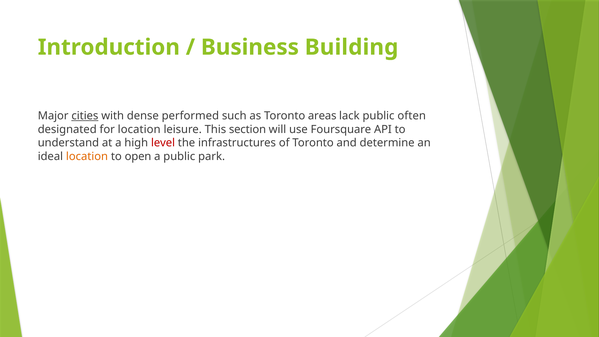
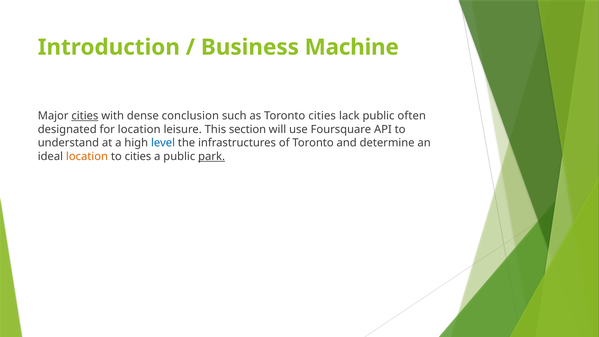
Building: Building -> Machine
performed: performed -> conclusion
Toronto areas: areas -> cities
level colour: red -> blue
to open: open -> cities
park underline: none -> present
